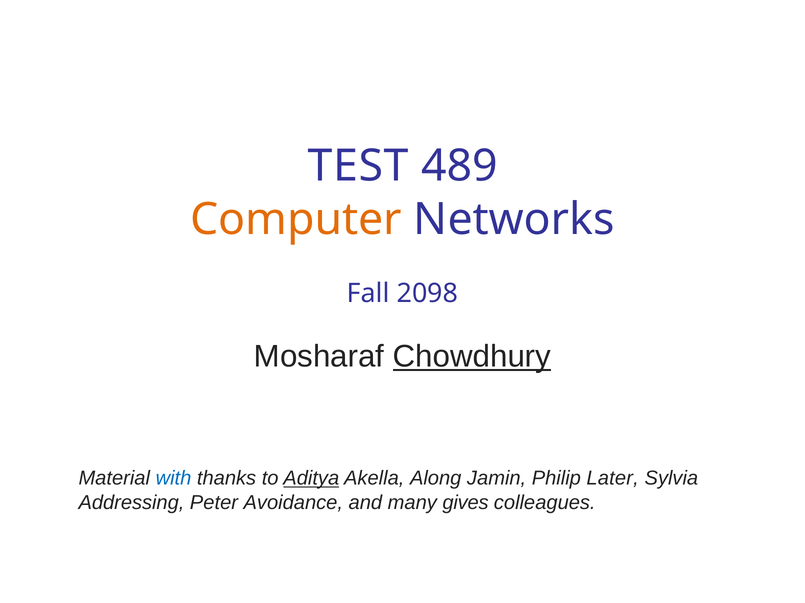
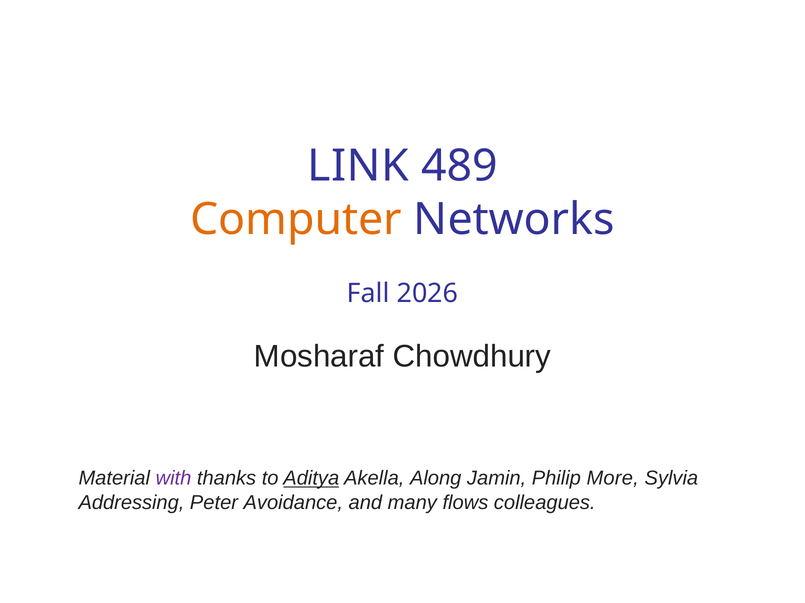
TEST: TEST -> LINK
2098: 2098 -> 2026
Chowdhury underline: present -> none
with colour: blue -> purple
Later: Later -> More
gives: gives -> flows
